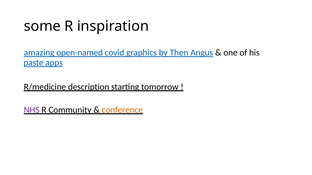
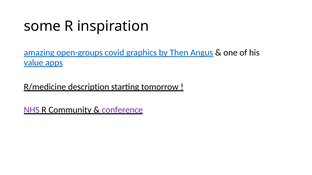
open-named: open-named -> open-groups
paste: paste -> value
conference colour: orange -> purple
